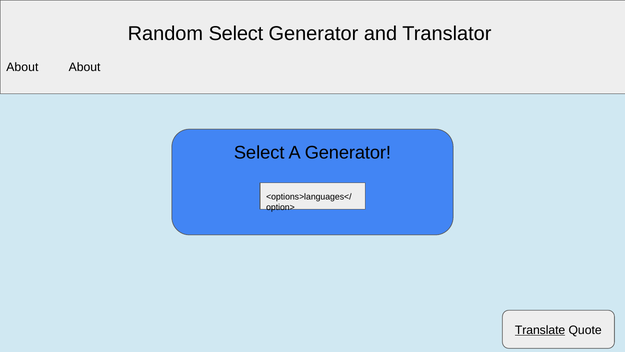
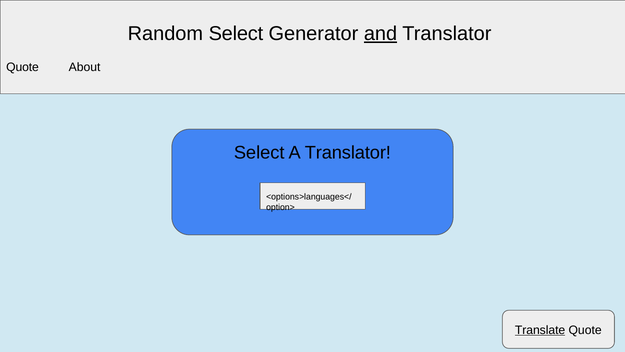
and underline: none -> present
About at (22, 67): About -> Quote
A Generator: Generator -> Translator
